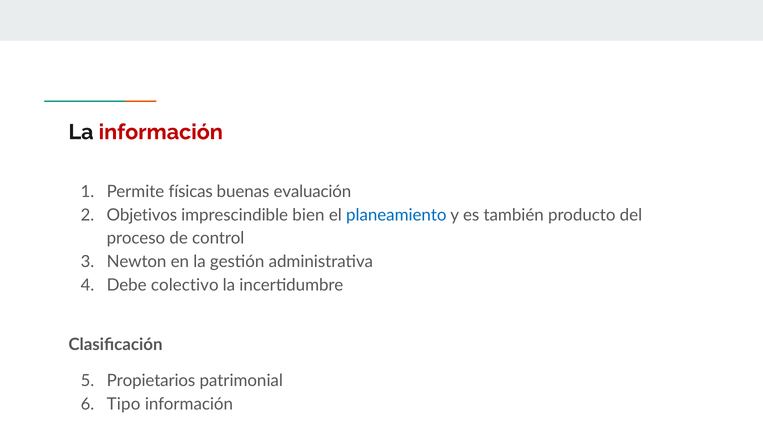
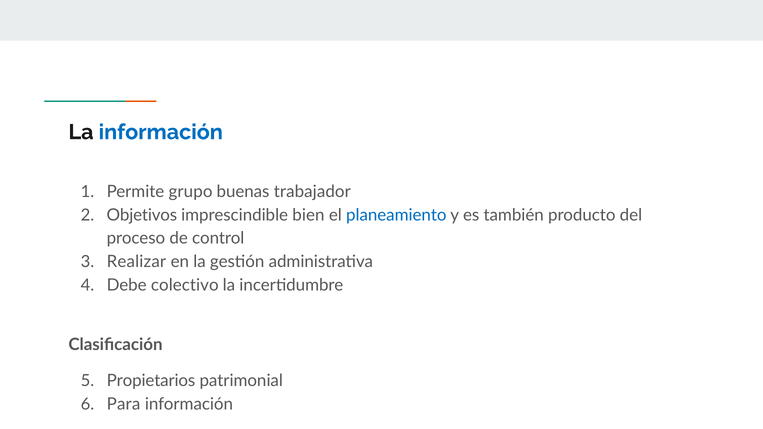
información at (161, 132) colour: red -> blue
físicas: físicas -> grupo
evaluación: evaluación -> trabajador
Newton: Newton -> Realizar
Tipo: Tipo -> Para
